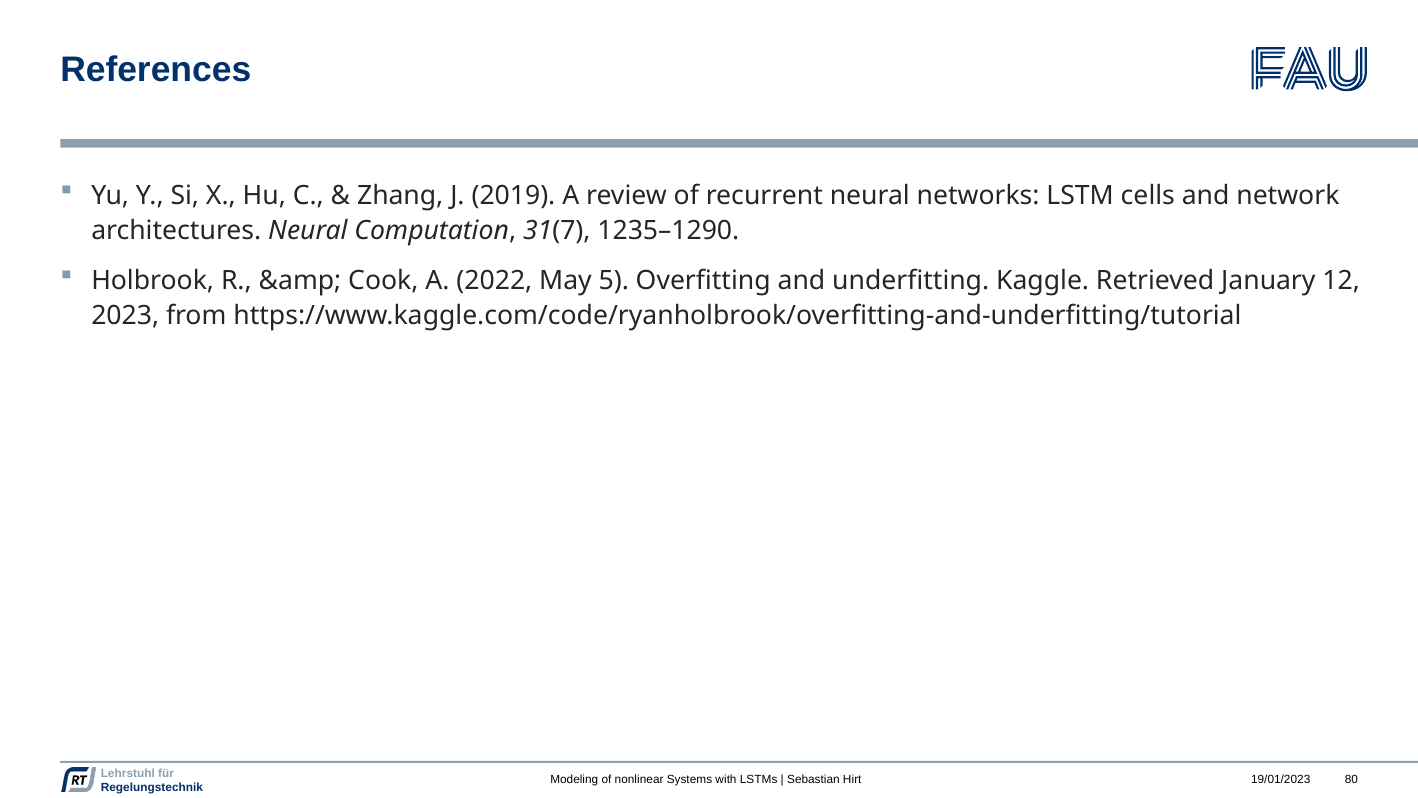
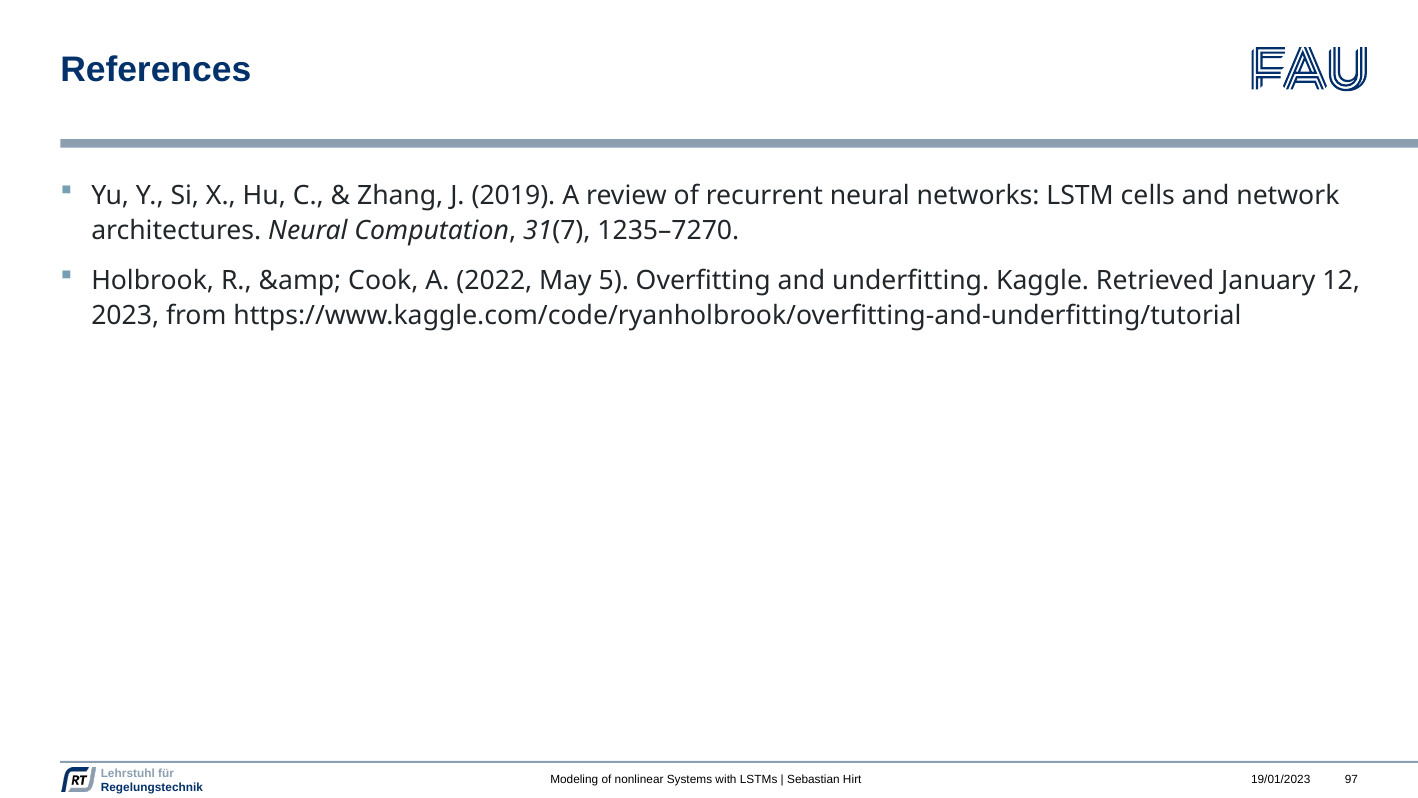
1235–1290: 1235–1290 -> 1235–7270
80: 80 -> 97
